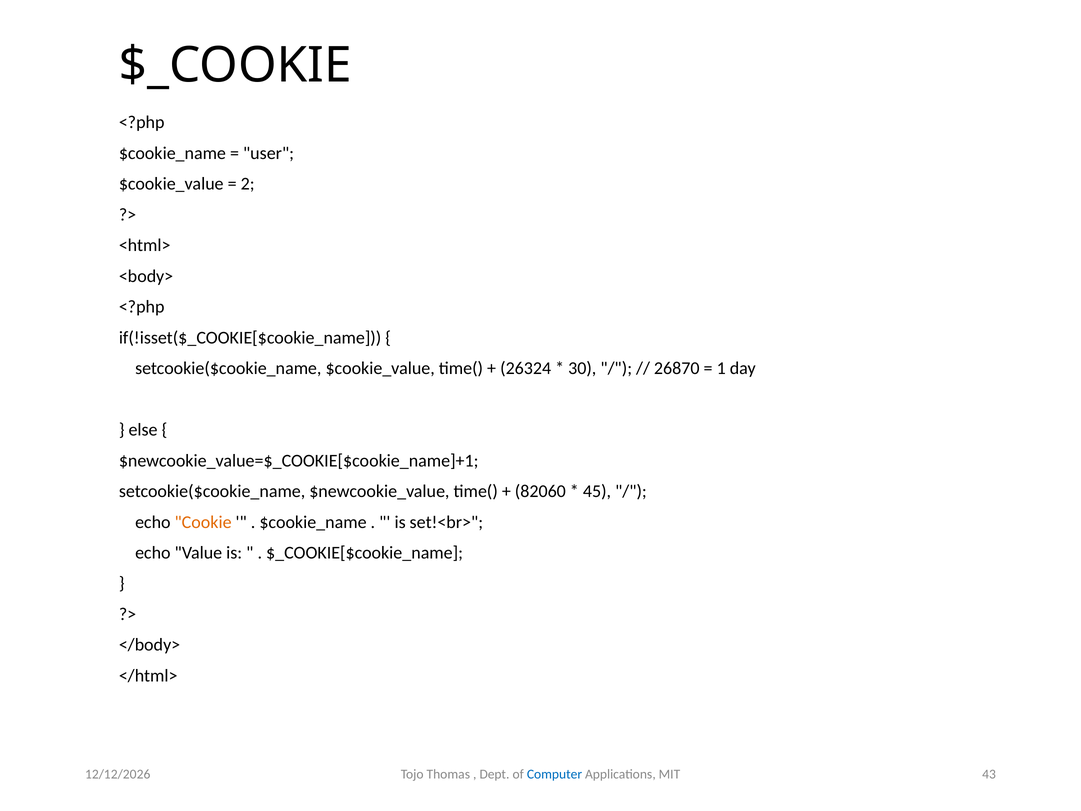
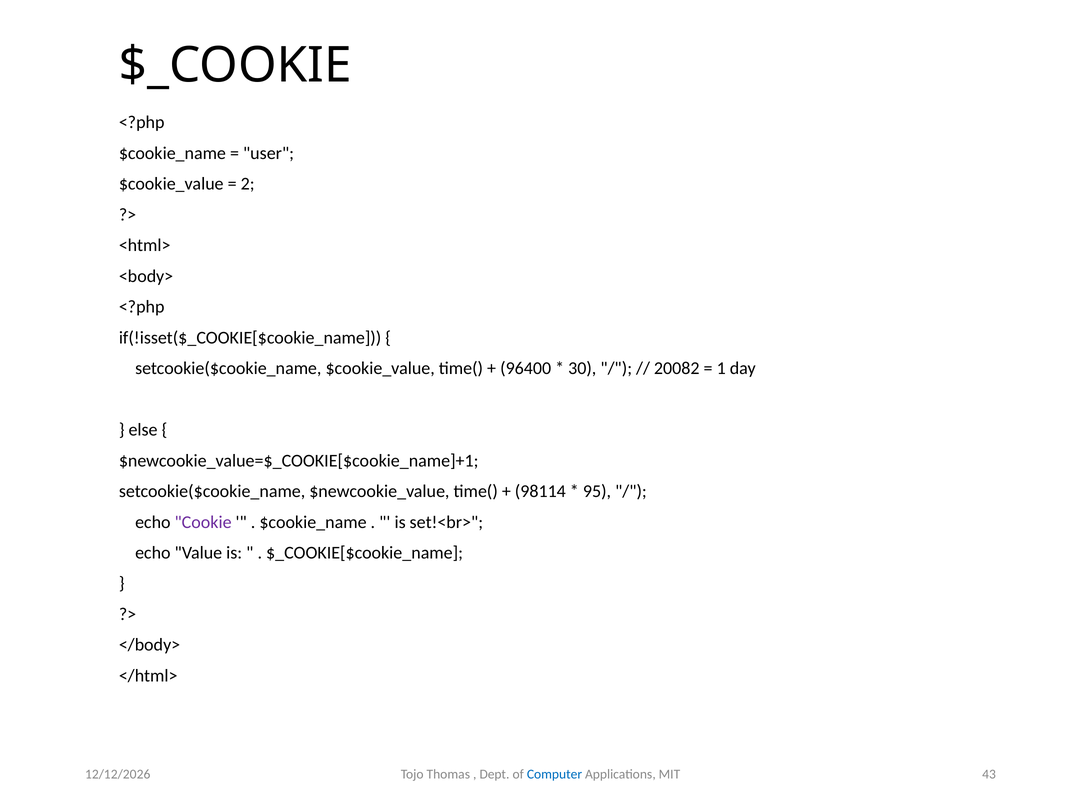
26324: 26324 -> 96400
26870: 26870 -> 20082
82060: 82060 -> 98114
45: 45 -> 95
Cookie colour: orange -> purple
